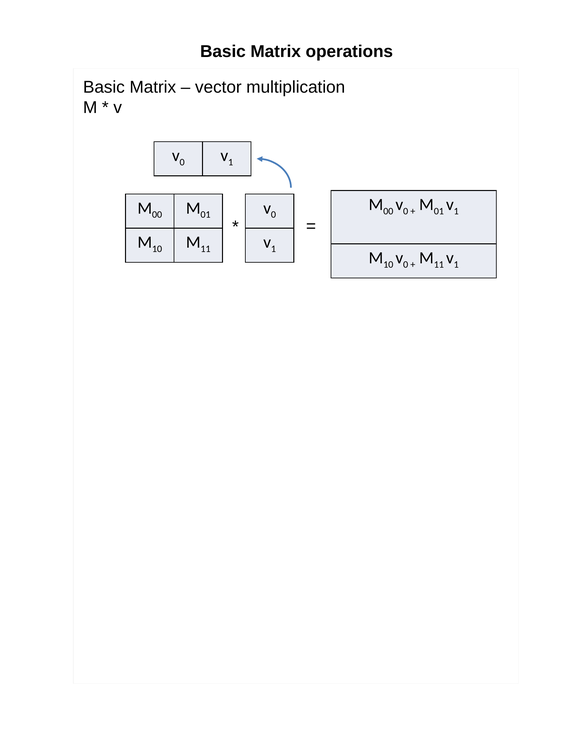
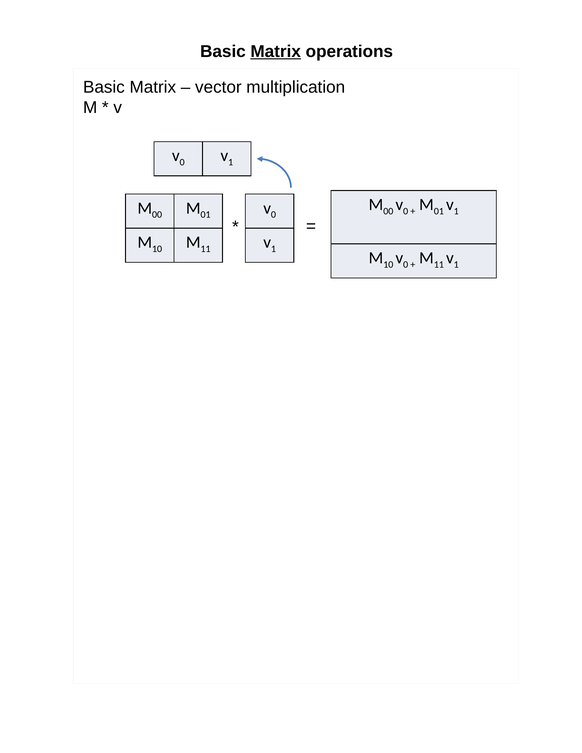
Matrix at (276, 51) underline: none -> present
